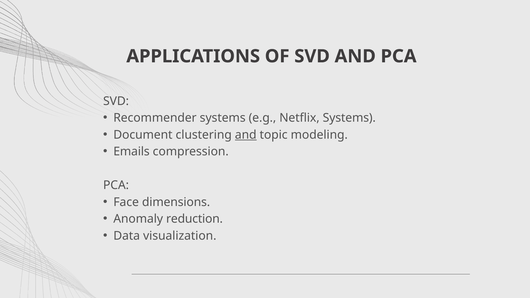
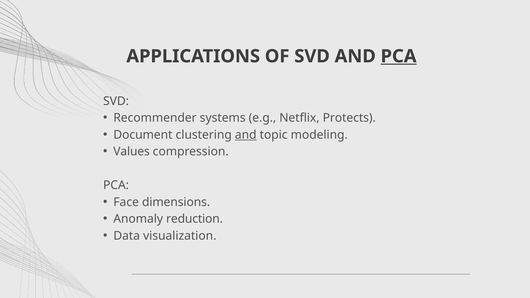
PCA at (399, 56) underline: none -> present
Netflix Systems: Systems -> Protects
Emails: Emails -> Values
